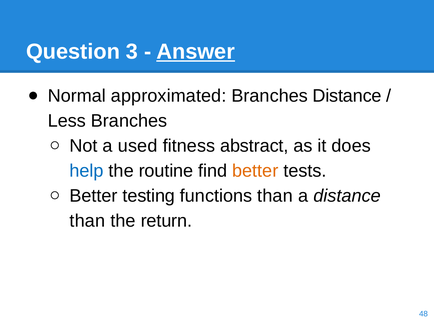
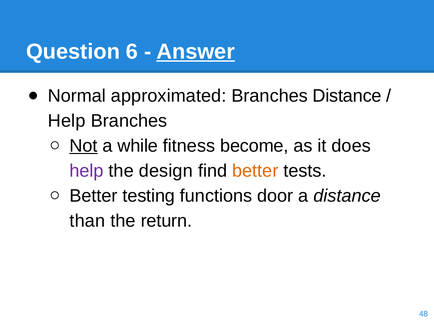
3: 3 -> 6
Less at (67, 121): Less -> Help
Not underline: none -> present
used: used -> while
abstract: abstract -> become
help at (87, 170) colour: blue -> purple
routine: routine -> design
functions than: than -> door
